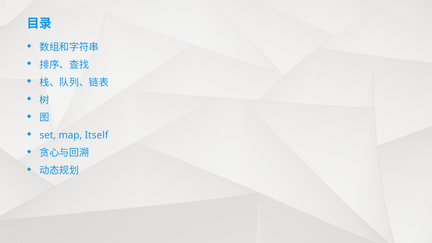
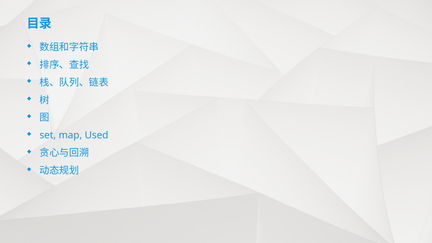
Itself: Itself -> Used
